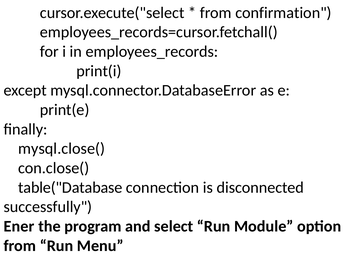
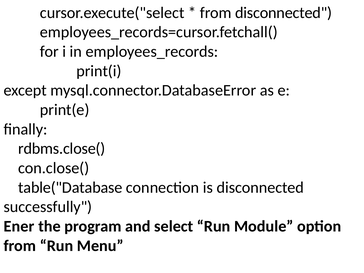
from confirmation: confirmation -> disconnected
mysql.close(: mysql.close( -> rdbms.close(
